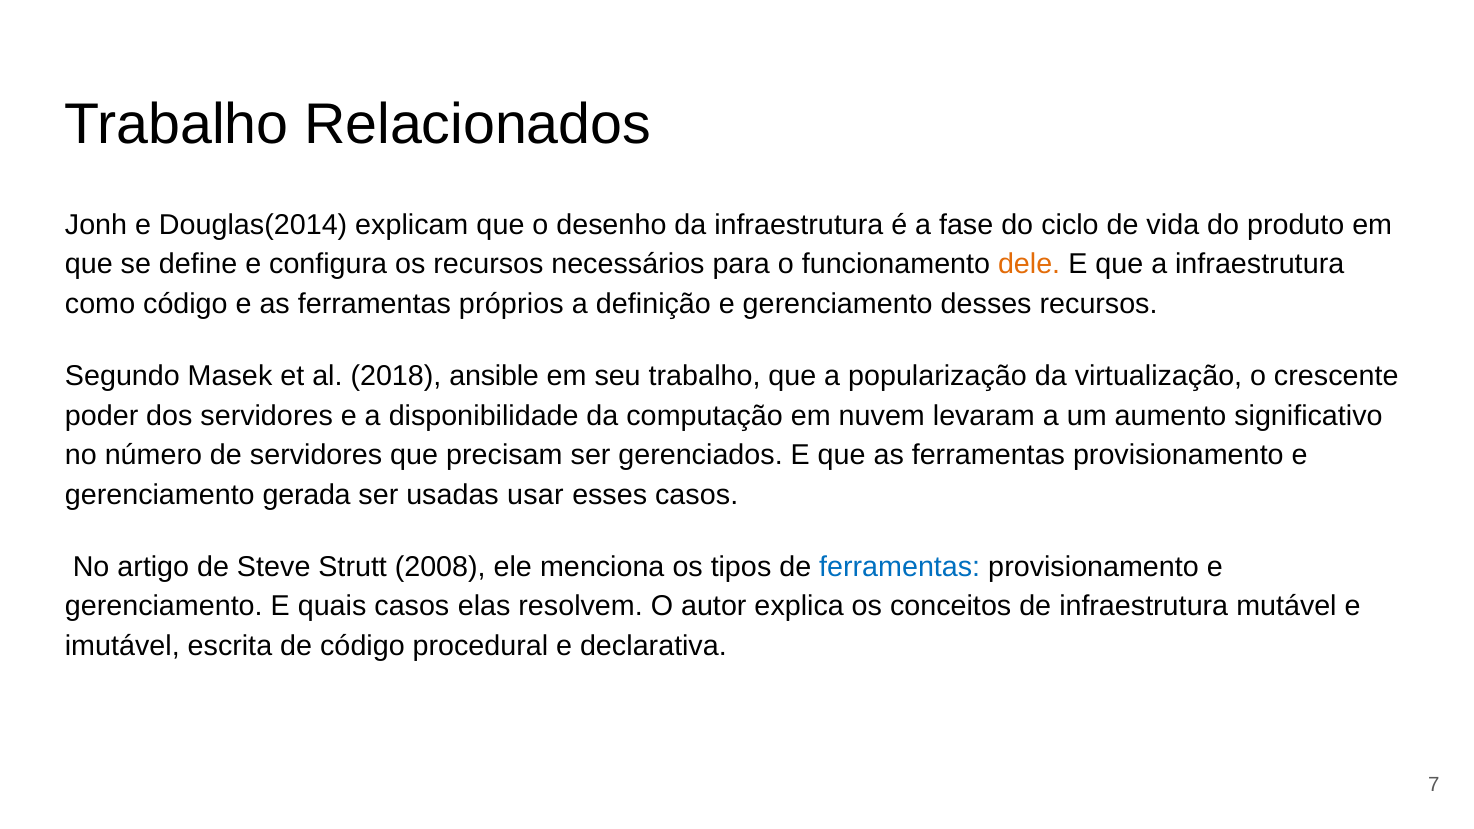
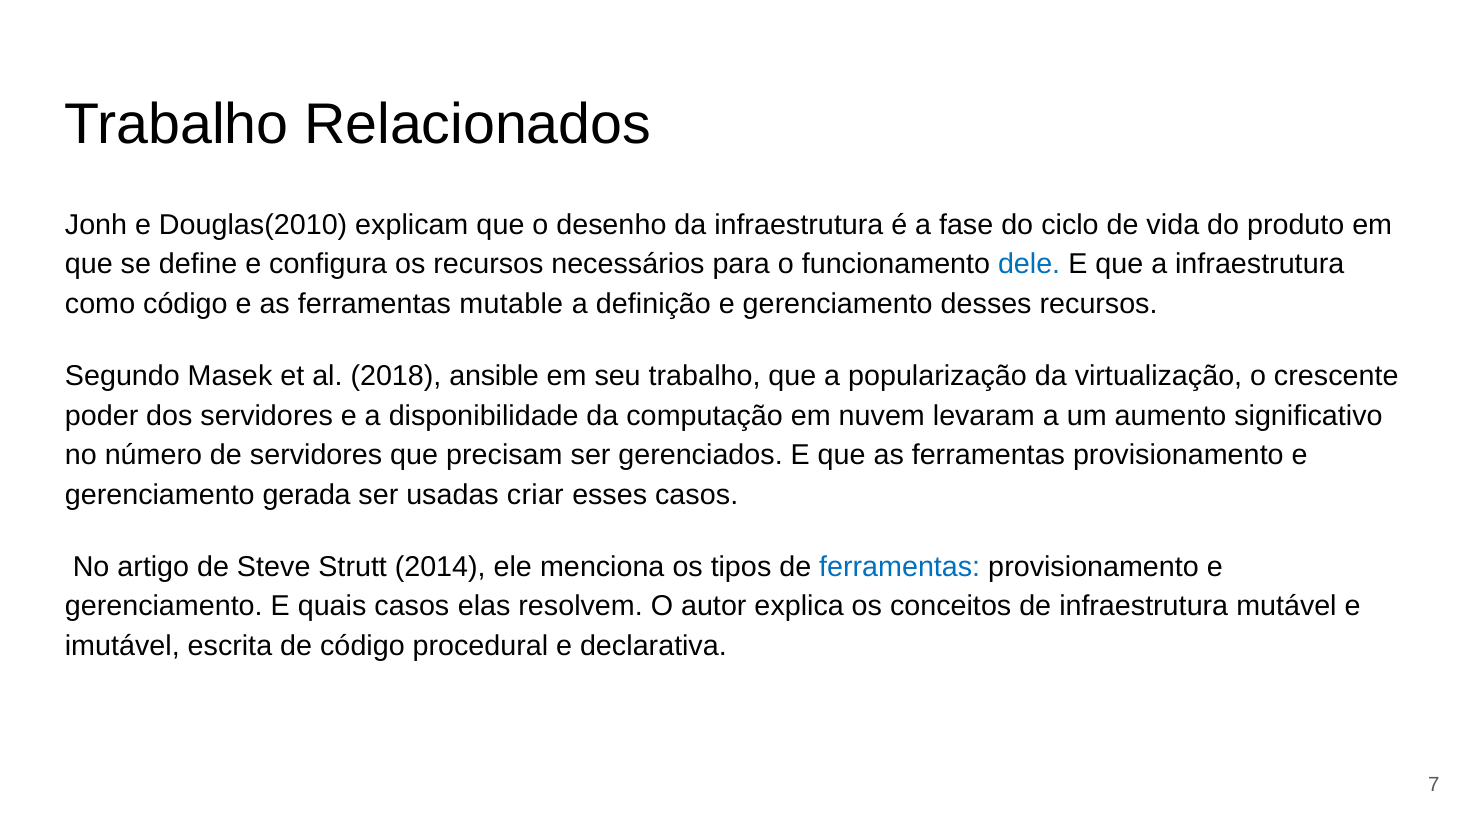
Douglas(2014: Douglas(2014 -> Douglas(2010
dele colour: orange -> blue
próprios: próprios -> mutable
usar: usar -> criar
2008: 2008 -> 2014
